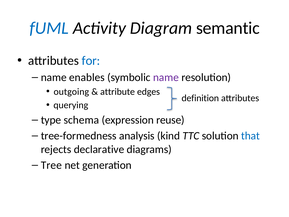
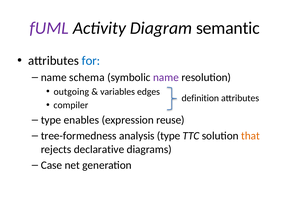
fUML colour: blue -> purple
enables: enables -> schema
attribute: attribute -> variables
querying: querying -> compiler
schema: schema -> enables
analysis kind: kind -> type
that colour: blue -> orange
Tree: Tree -> Case
